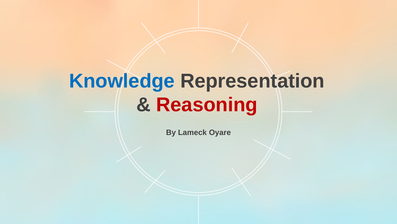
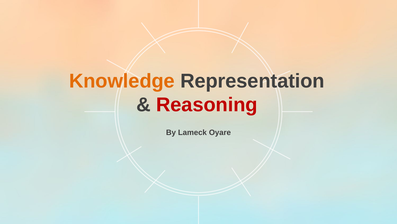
Knowledge colour: blue -> orange
